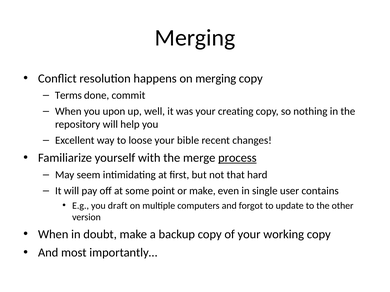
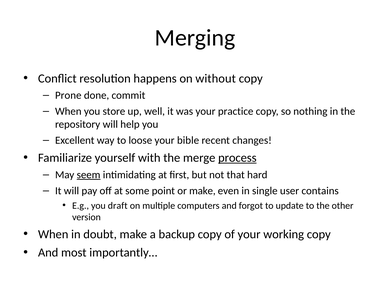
on merging: merging -> without
Terms: Terms -> Prone
upon: upon -> store
creating: creating -> practice
seem underline: none -> present
